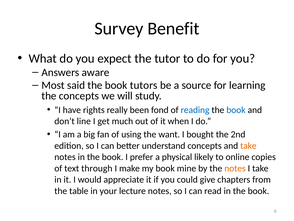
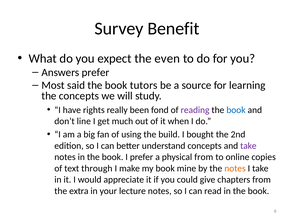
tutor: tutor -> even
Answers aware: aware -> prefer
reading colour: blue -> purple
want: want -> build
take at (248, 145) colour: orange -> purple
physical likely: likely -> from
table: table -> extra
